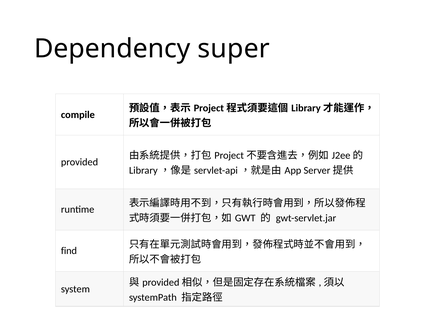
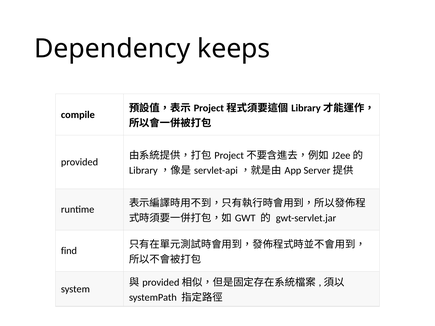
super: super -> keeps
